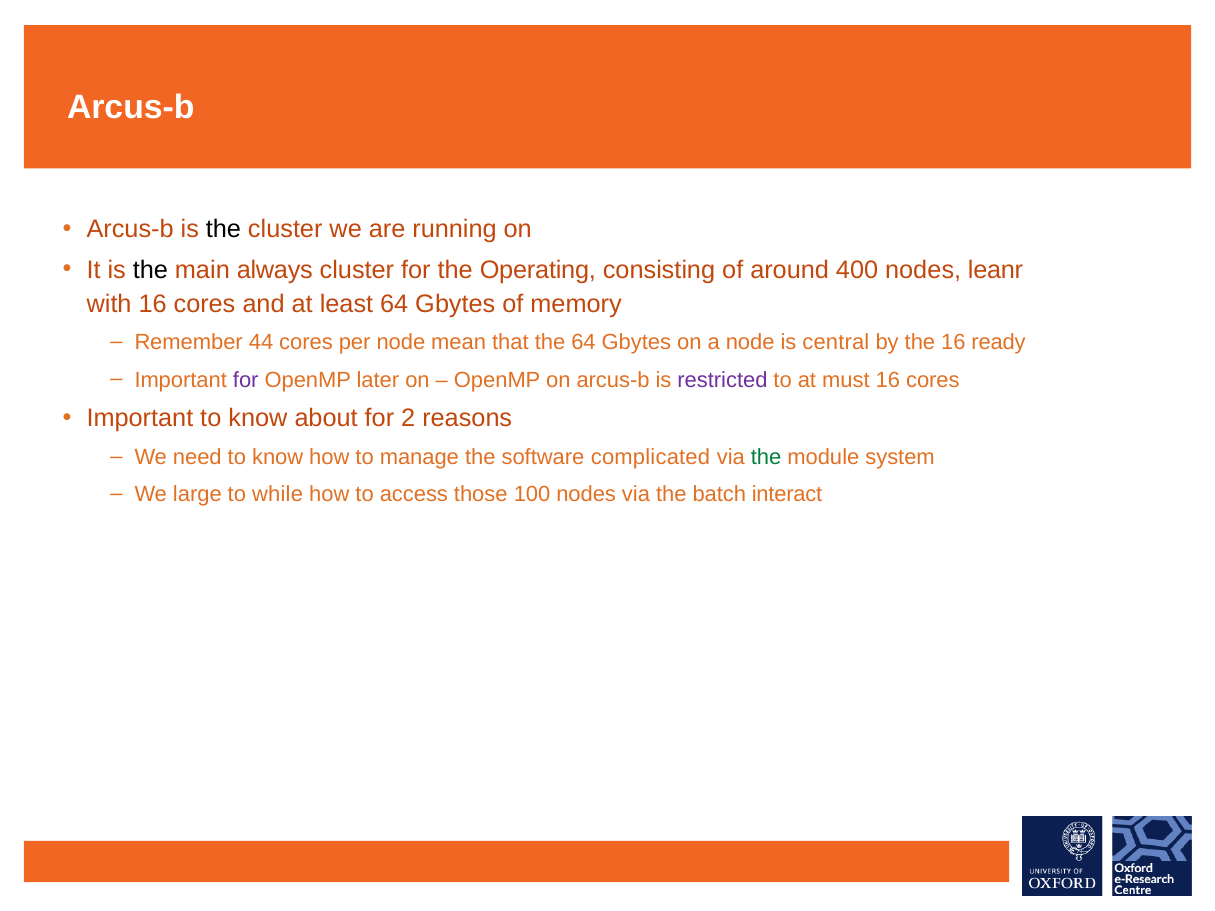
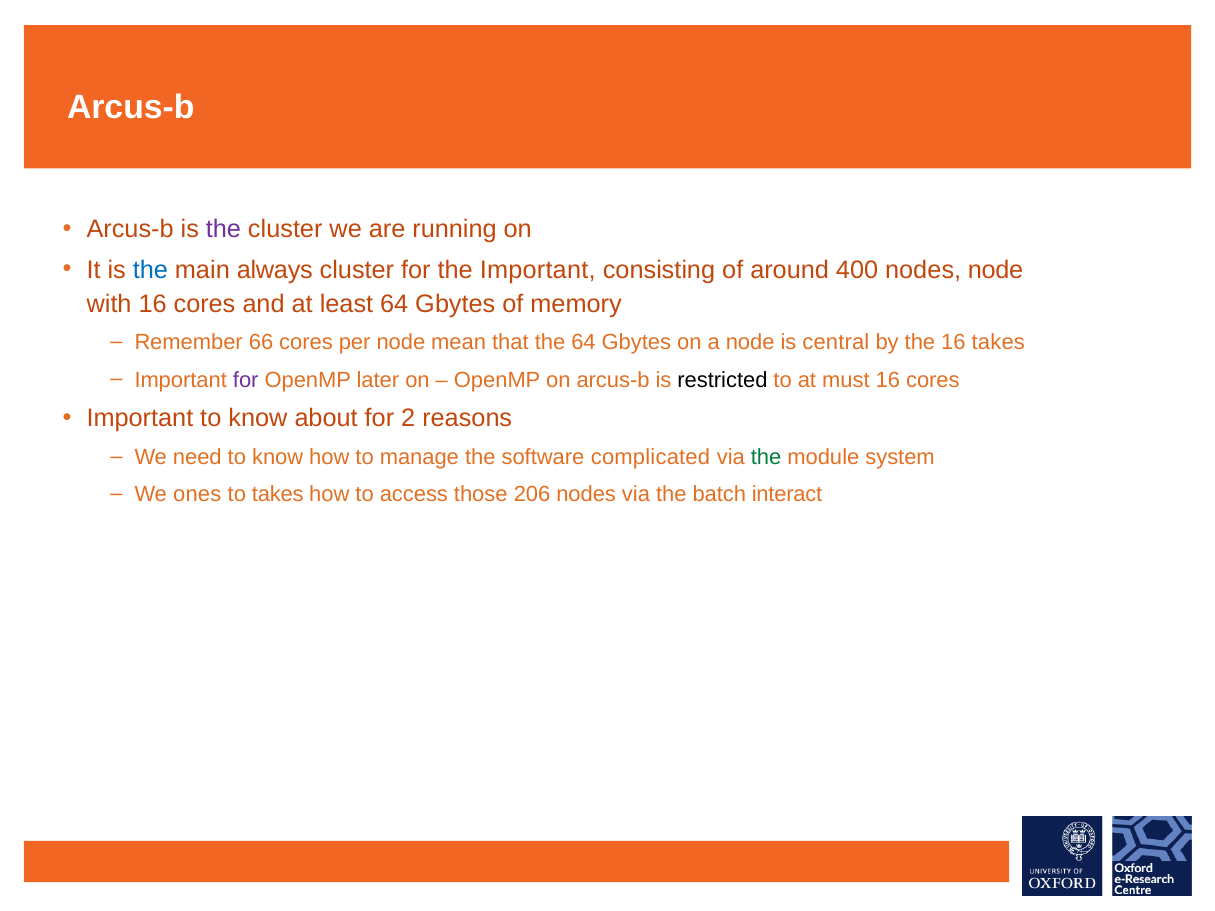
the at (223, 230) colour: black -> purple
the at (150, 270) colour: black -> blue
the Operating: Operating -> Important
nodes leanr: leanr -> node
44: 44 -> 66
16 ready: ready -> takes
restricted colour: purple -> black
large: large -> ones
to while: while -> takes
100: 100 -> 206
